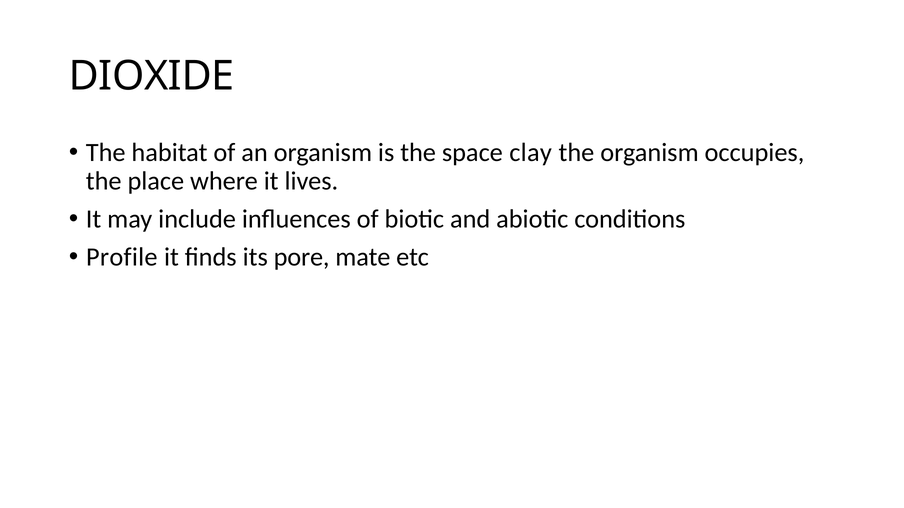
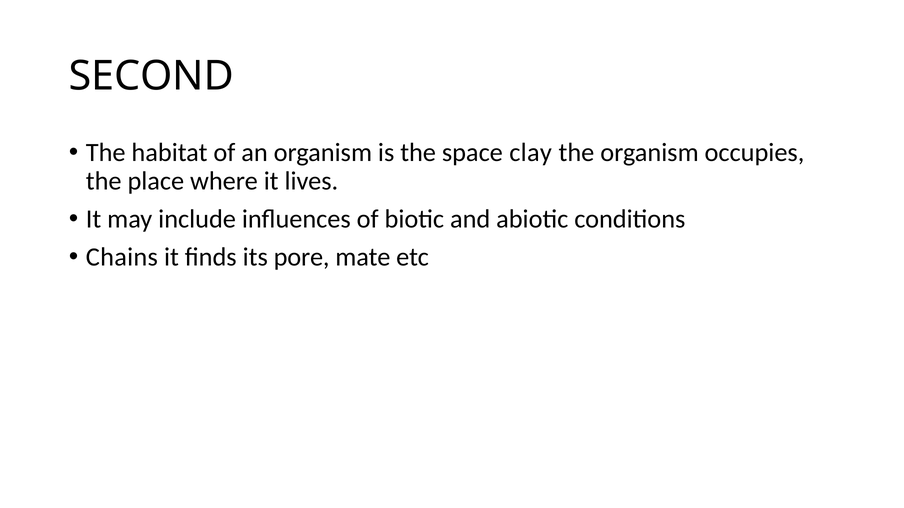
DIOXIDE: DIOXIDE -> SECOND
Profile: Profile -> Chains
